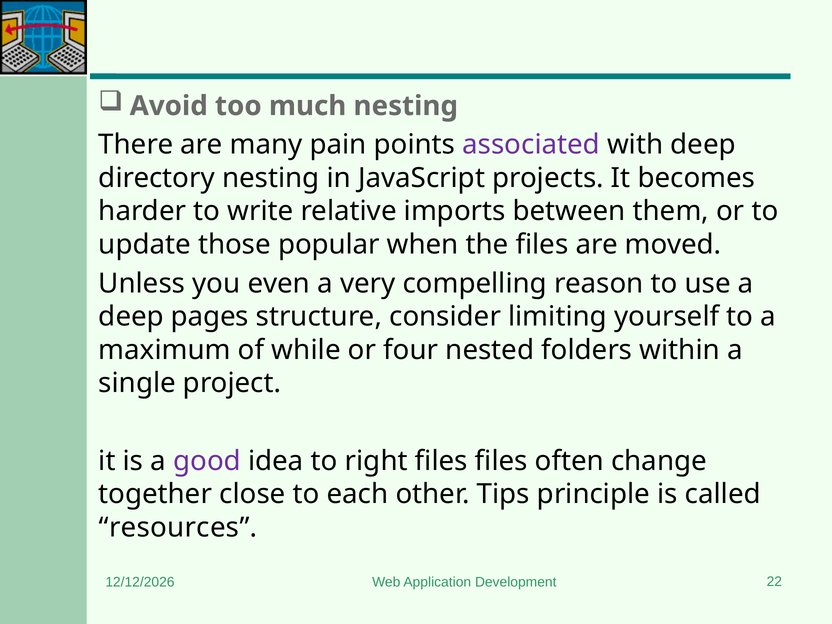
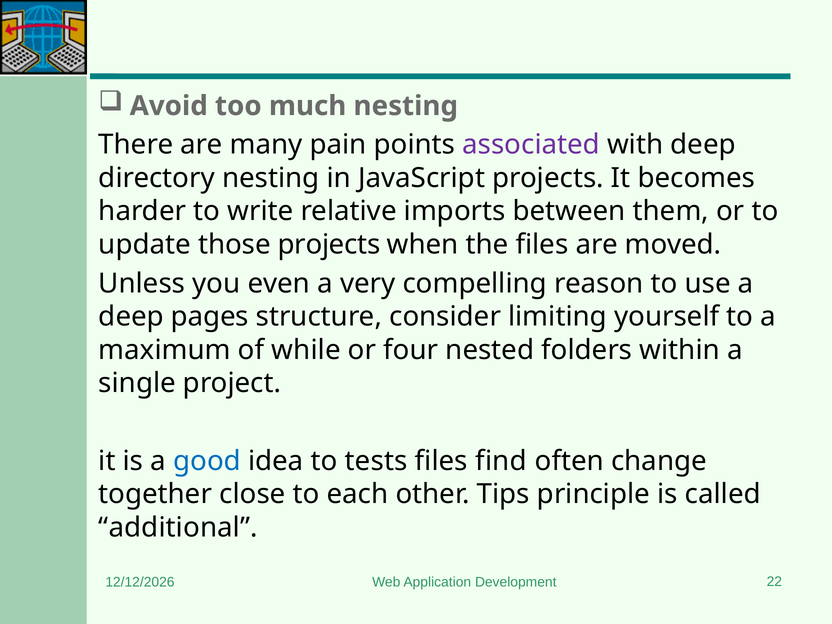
those popular: popular -> projects
good colour: purple -> blue
right: right -> tests
files files: files -> find
resources: resources -> additional
